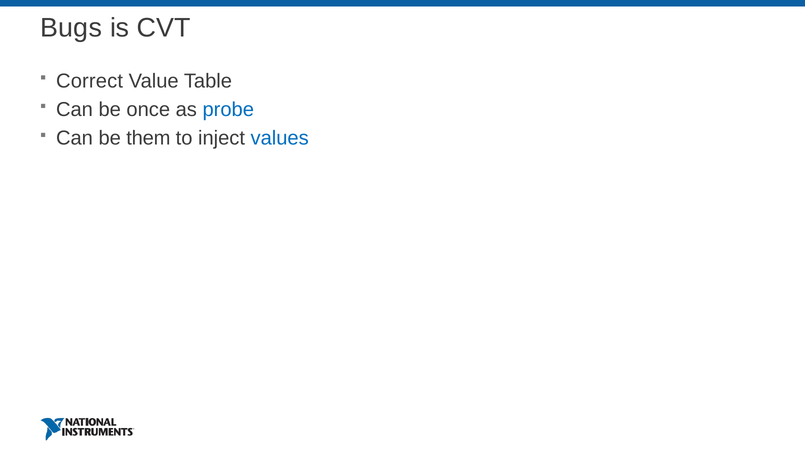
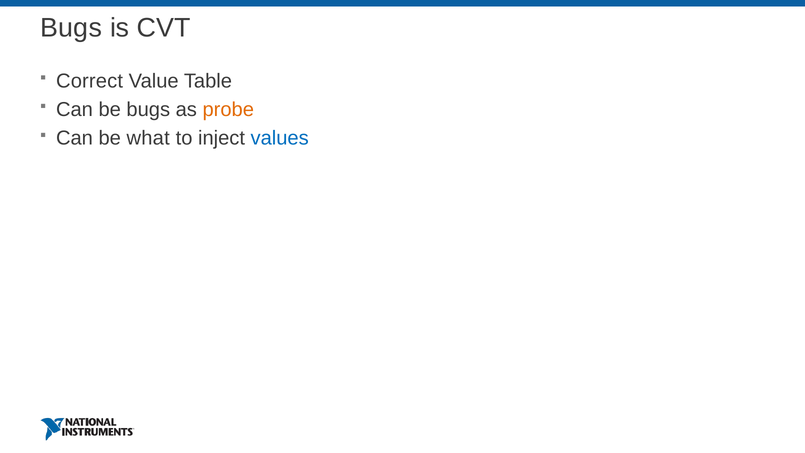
be once: once -> bugs
probe colour: blue -> orange
them: them -> what
